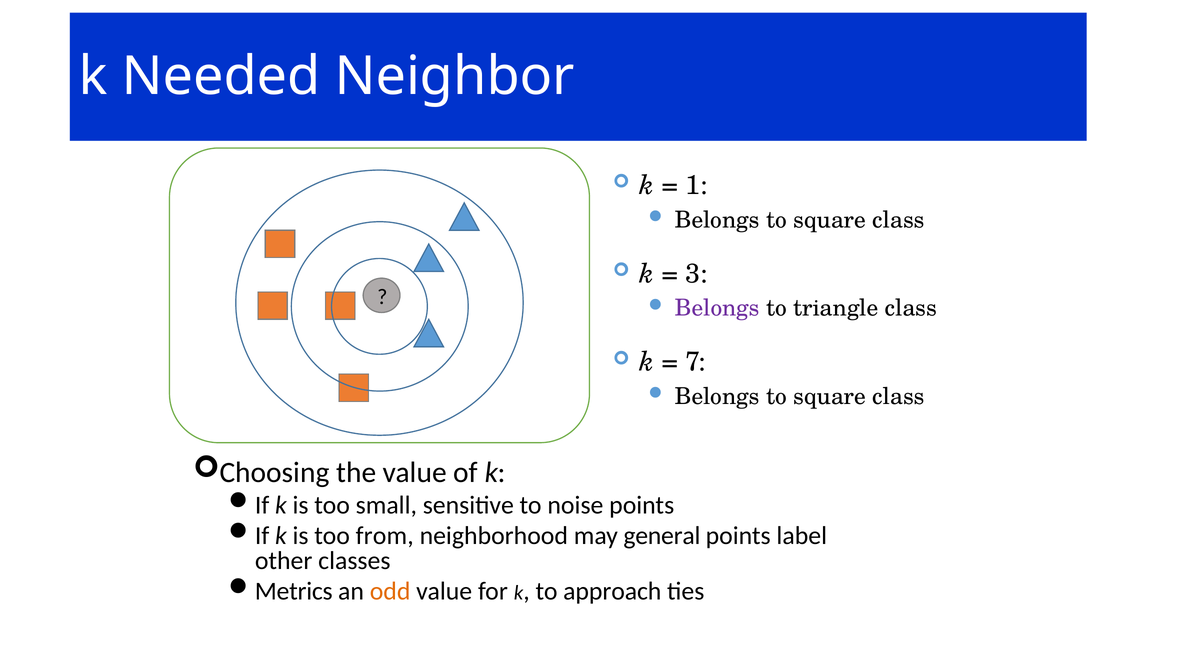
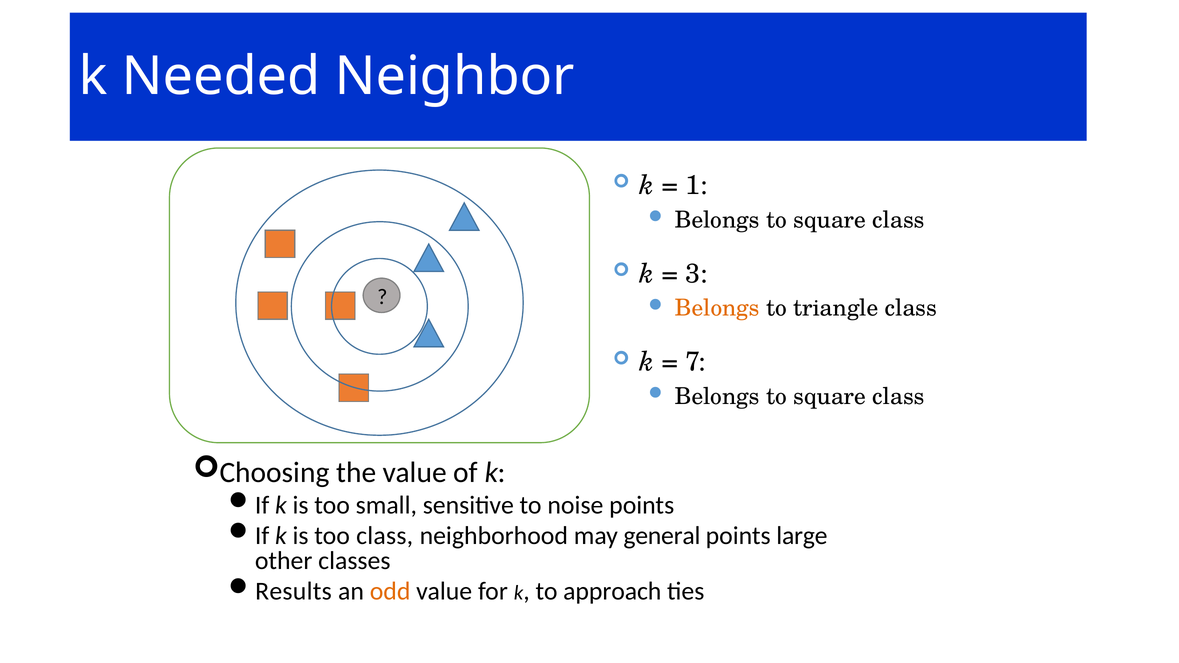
Belongs at (717, 308) colour: purple -> orange
too from: from -> class
label: label -> large
Metrics: Metrics -> Results
